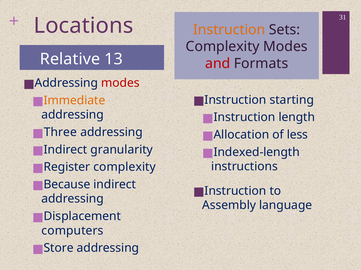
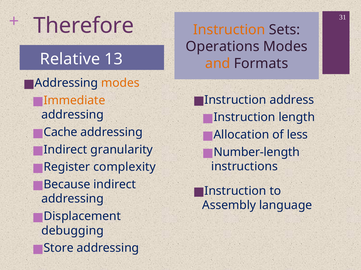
Locations: Locations -> Therefore
Complexity at (223, 47): Complexity -> Operations
and colour: red -> orange
modes at (120, 83) colour: red -> orange
starting: starting -> address
Three: Three -> Cache
Indexed-length: Indexed-length -> Number-length
computers: computers -> debugging
